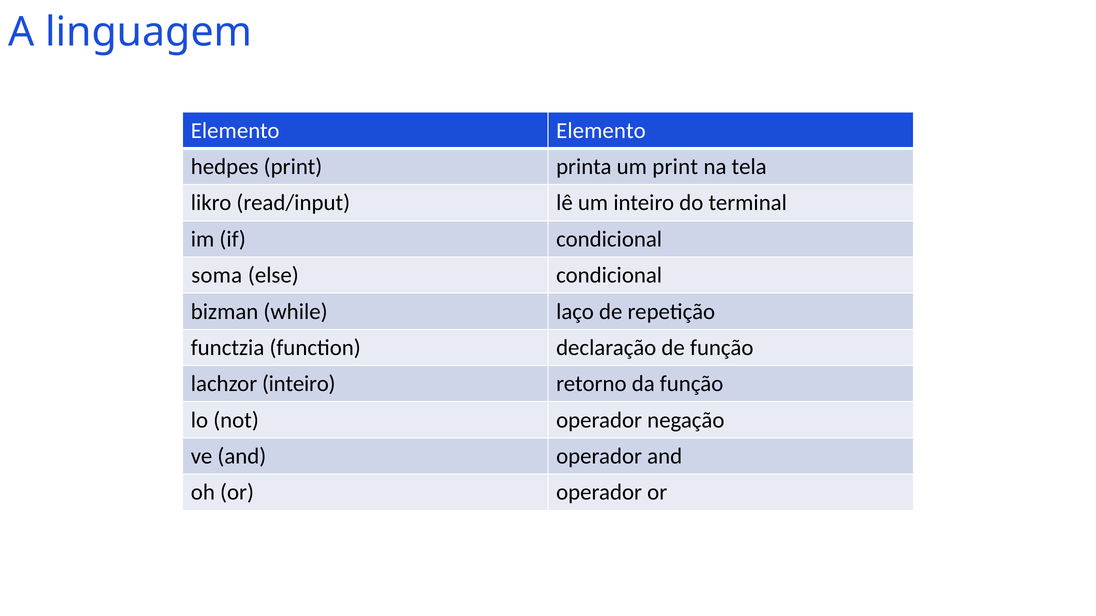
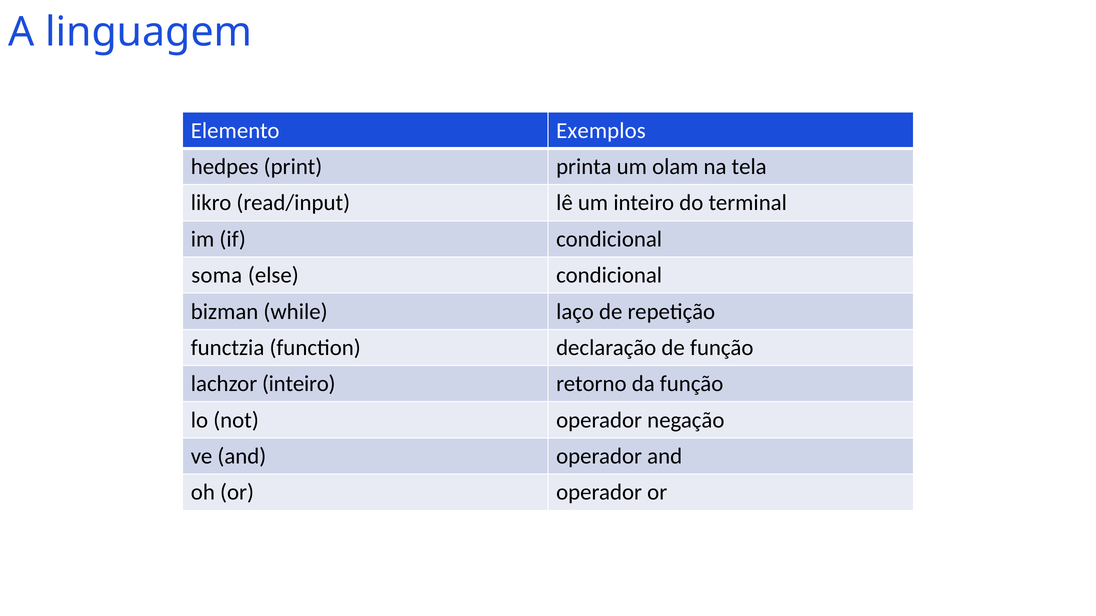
Elemento Elemento: Elemento -> Exemplos
um print: print -> olam
